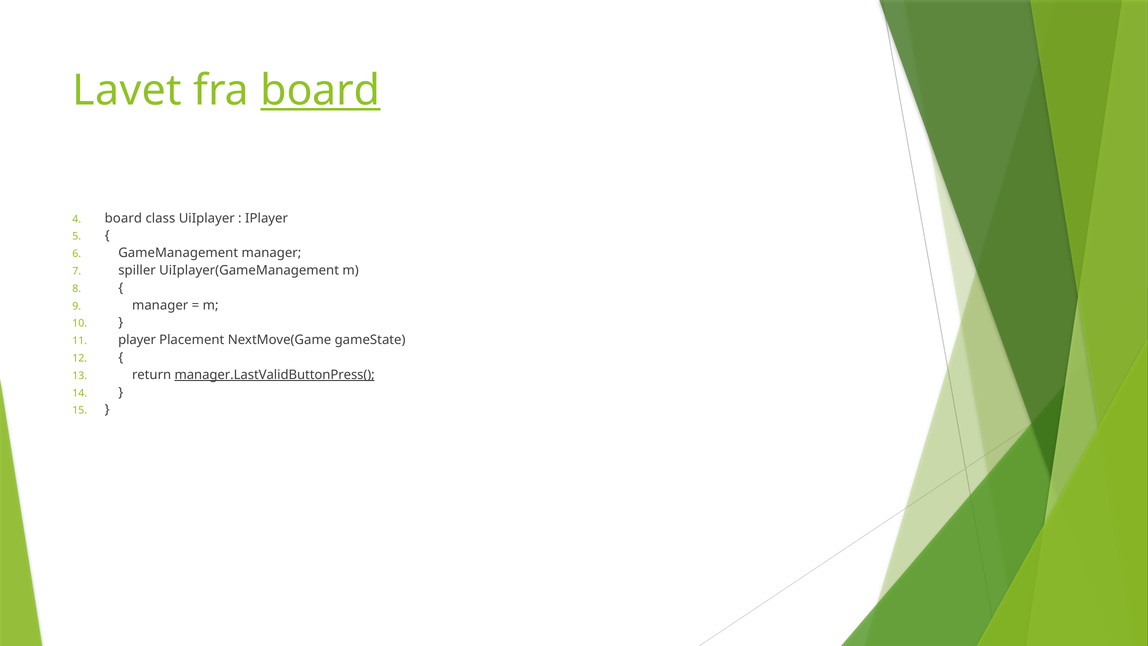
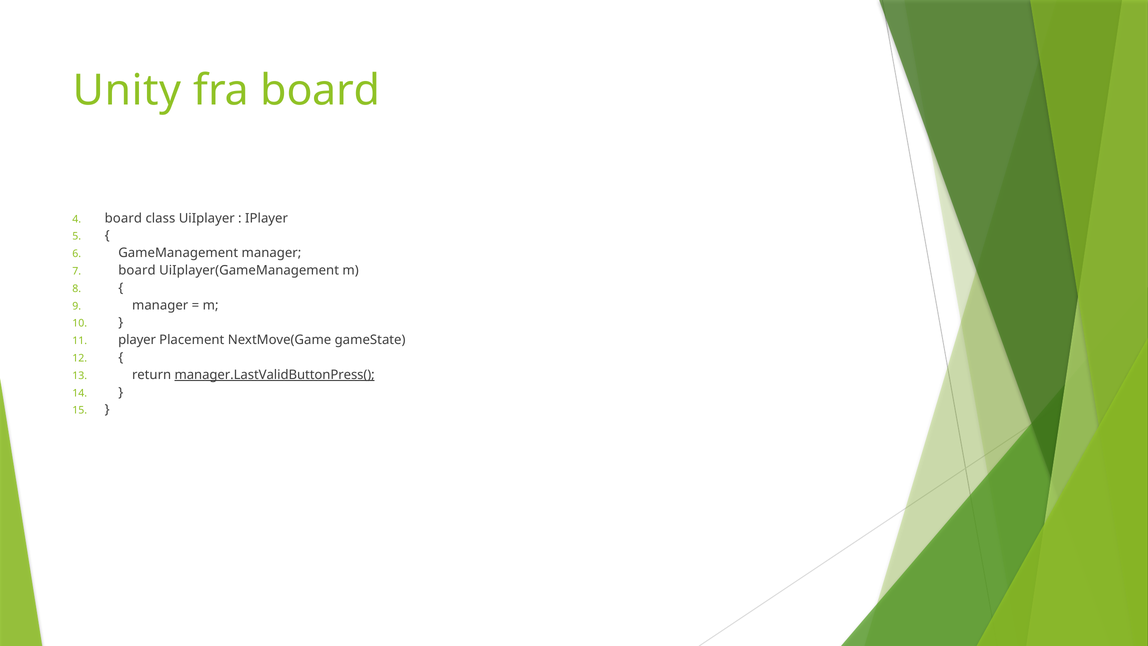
Lavet: Lavet -> Unity
board at (320, 91) underline: present -> none
spiller at (137, 270): spiller -> board
